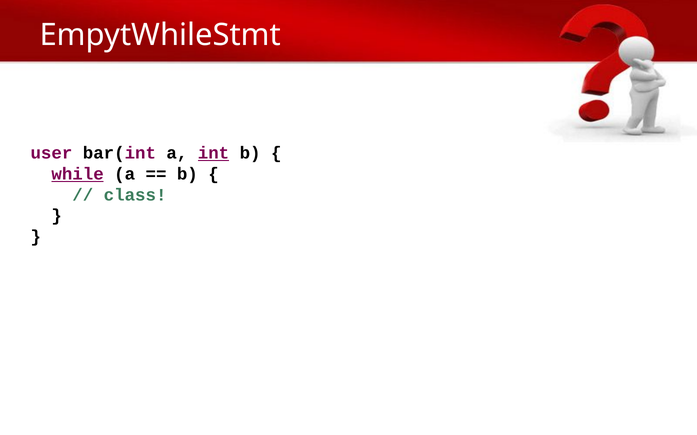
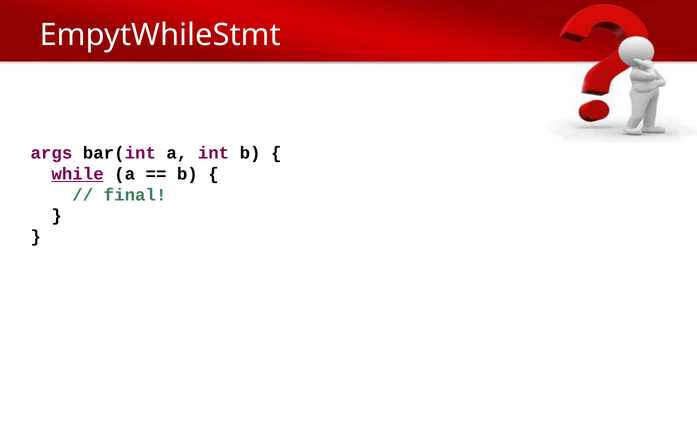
user: user -> args
int underline: present -> none
class: class -> final
